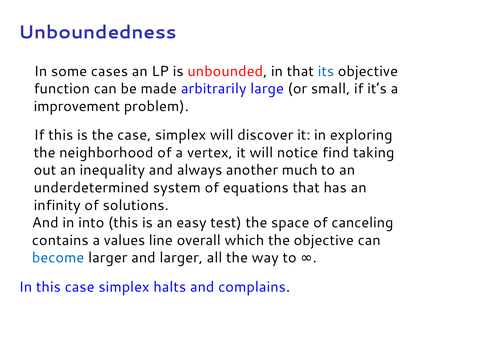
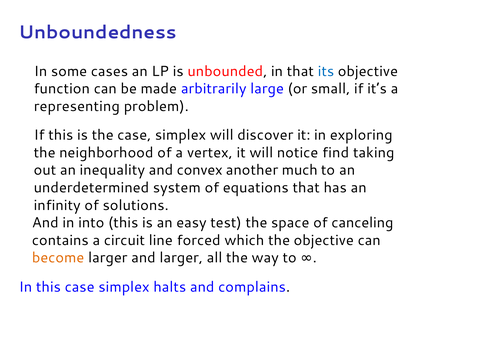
improvement: improvement -> representing
always: always -> convex
values: values -> circuit
overall: overall -> forced
become colour: blue -> orange
